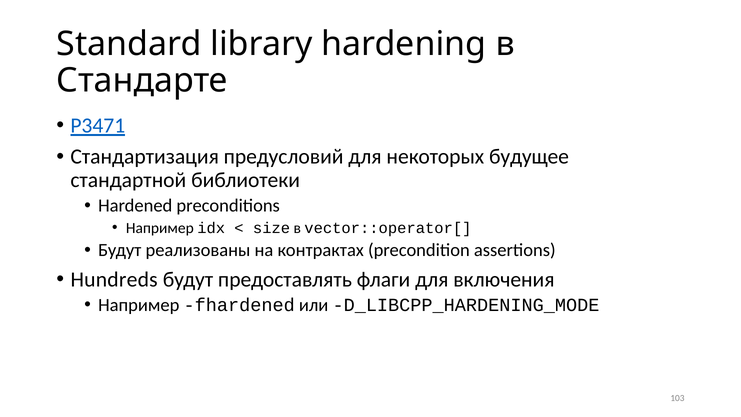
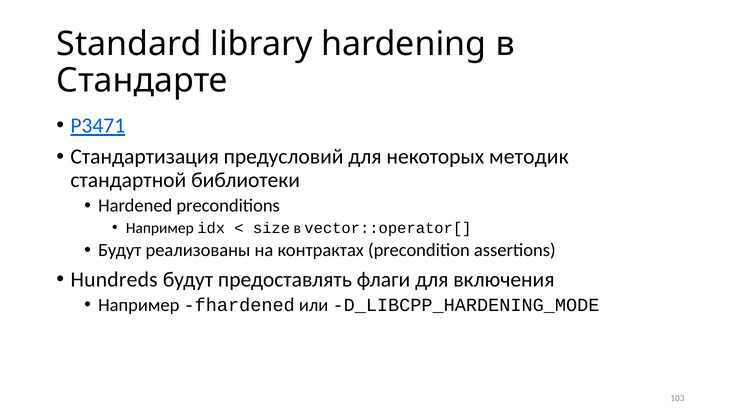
будущее: будущее -> методик
